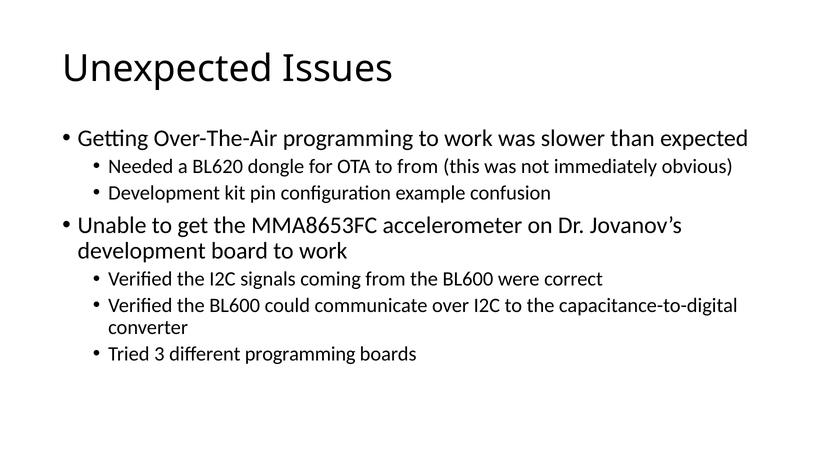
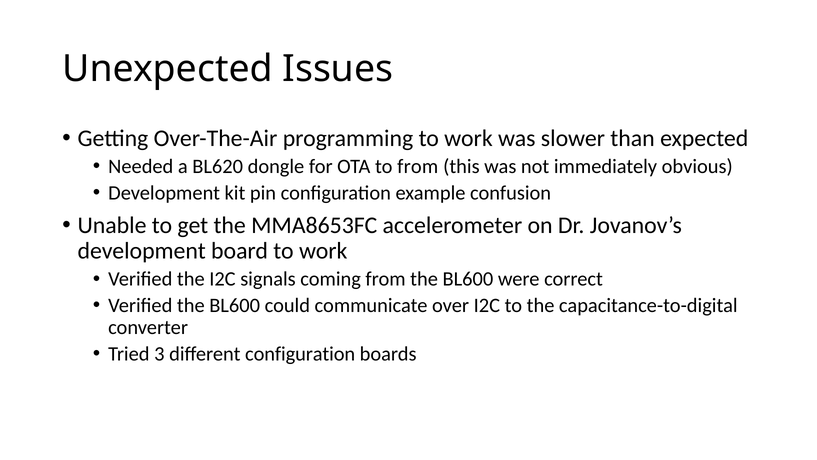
different programming: programming -> configuration
